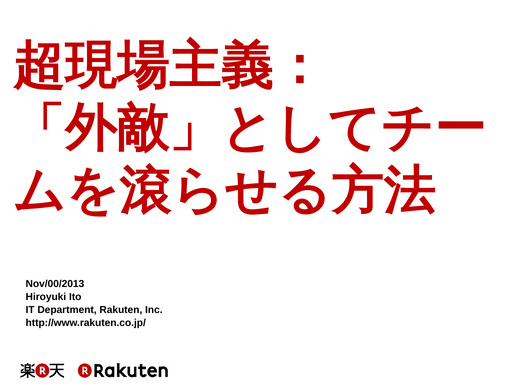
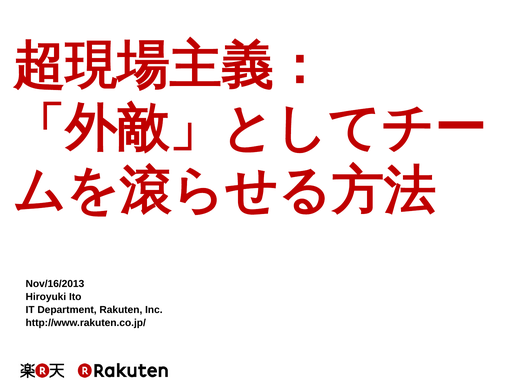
Nov/00/2013: Nov/00/2013 -> Nov/16/2013
